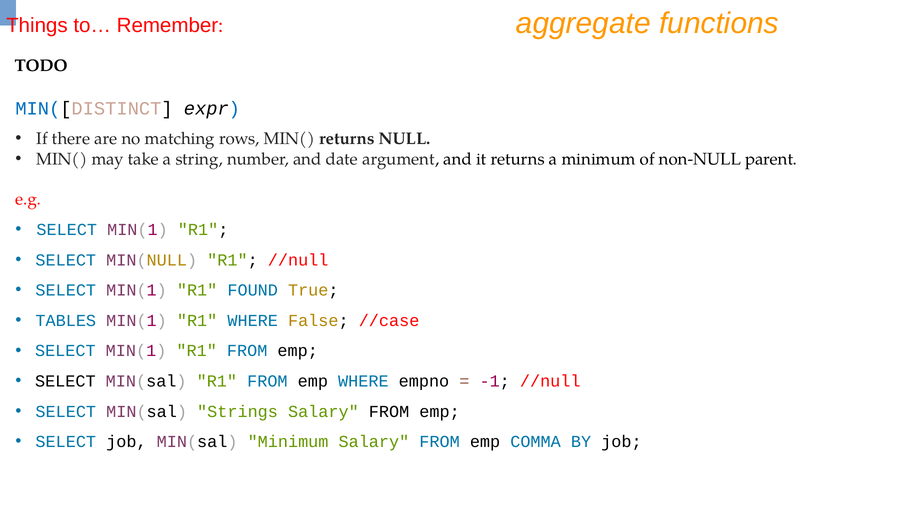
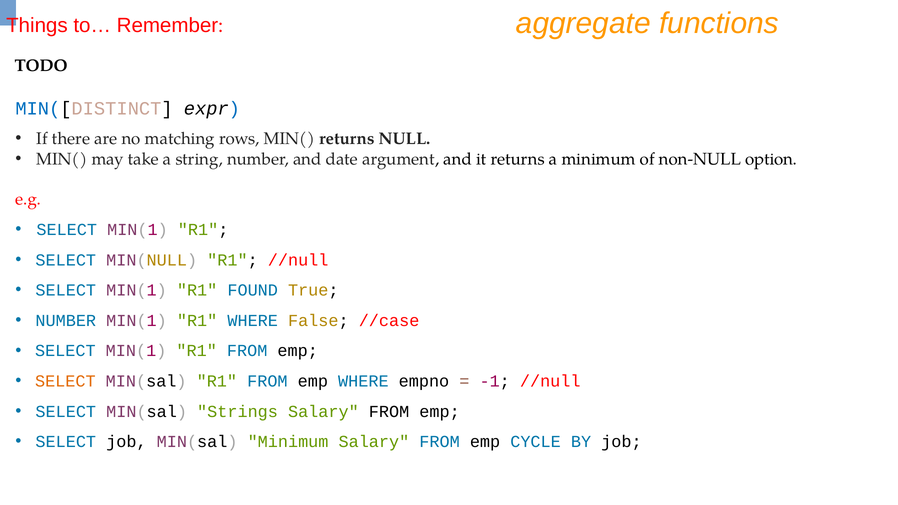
parent: parent -> option
TABLES at (66, 321): TABLES -> NUMBER
SELECT at (65, 381) colour: black -> orange
COMMA: COMMA -> CYCLE
